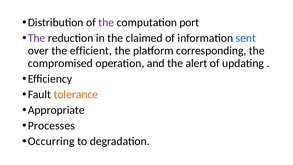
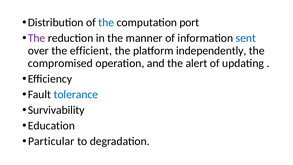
the at (106, 22) colour: purple -> blue
claimed: claimed -> manner
corresponding: corresponding -> independently
tolerance colour: orange -> blue
Appropriate: Appropriate -> Survivability
Processes: Processes -> Education
Occurring: Occurring -> Particular
